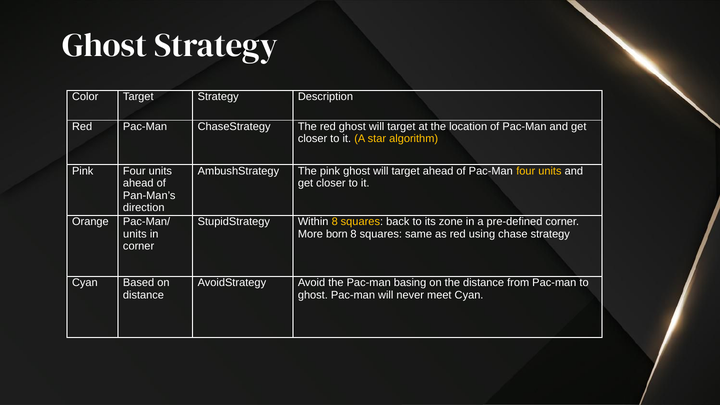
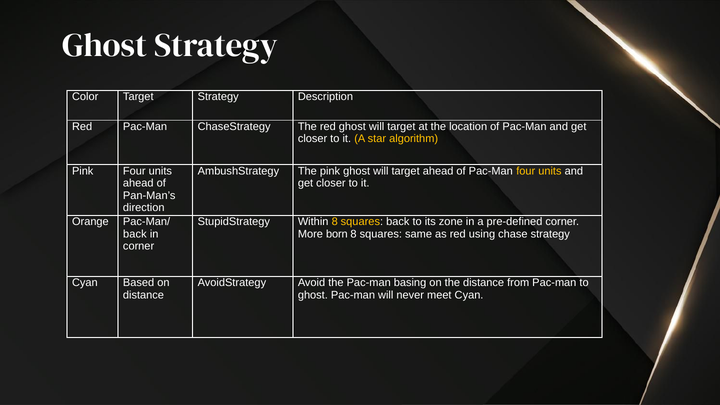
units at (135, 234): units -> back
